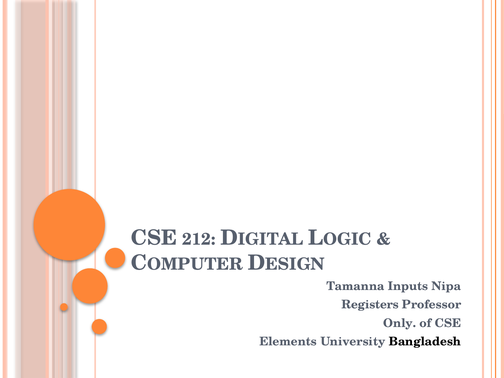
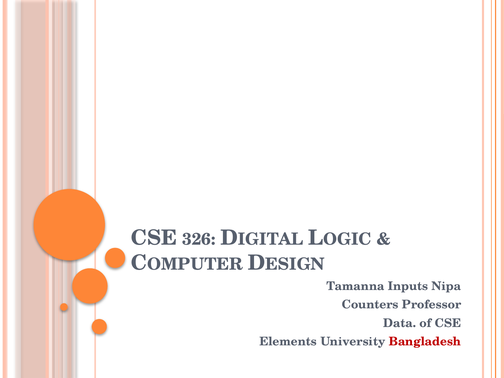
212: 212 -> 326
Registers: Registers -> Counters
Only: Only -> Data
Bangladesh colour: black -> red
